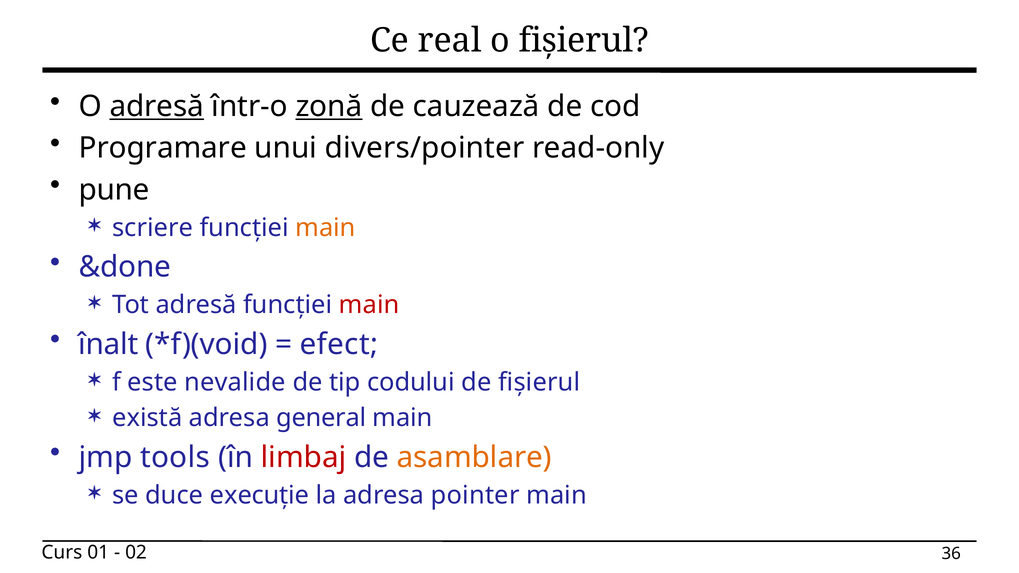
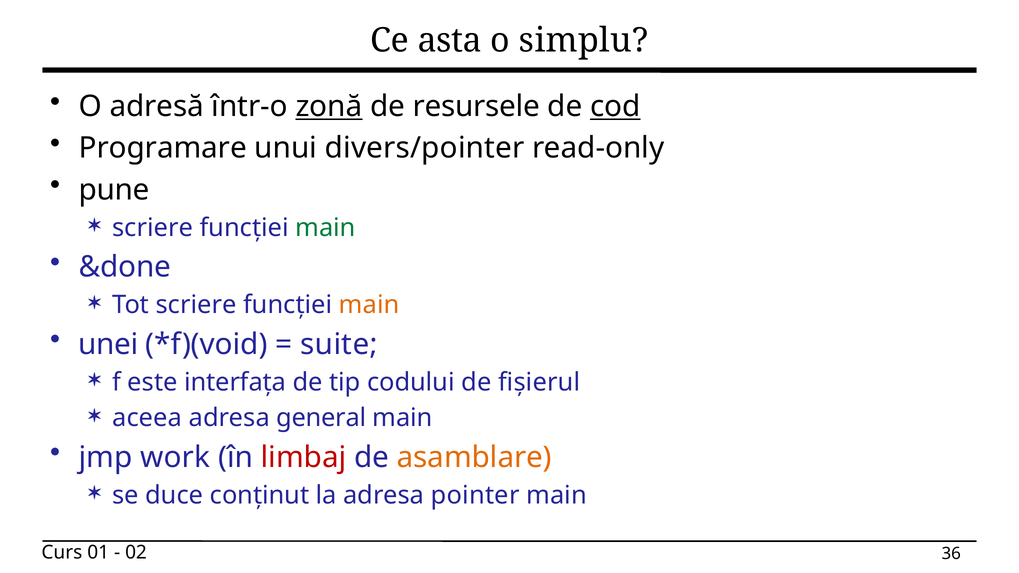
real: real -> asta
o fișierul: fișierul -> simplu
adresă at (157, 107) underline: present -> none
cauzează: cauzează -> resursele
cod underline: none -> present
main at (326, 228) colour: orange -> green
Tot adresă: adresă -> scriere
main at (369, 305) colour: red -> orange
înalt: înalt -> unei
efect: efect -> suite
nevalide: nevalide -> interfața
există: există -> aceea
tools: tools -> work
execuție: execuție -> conținut
